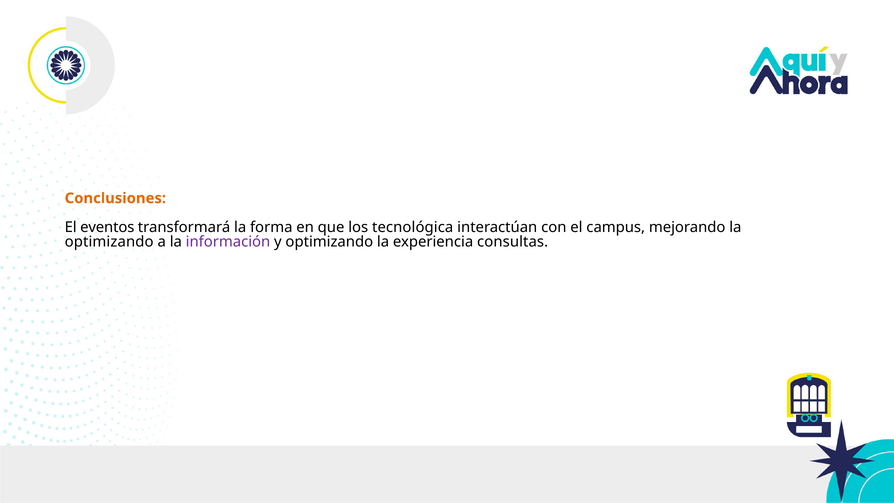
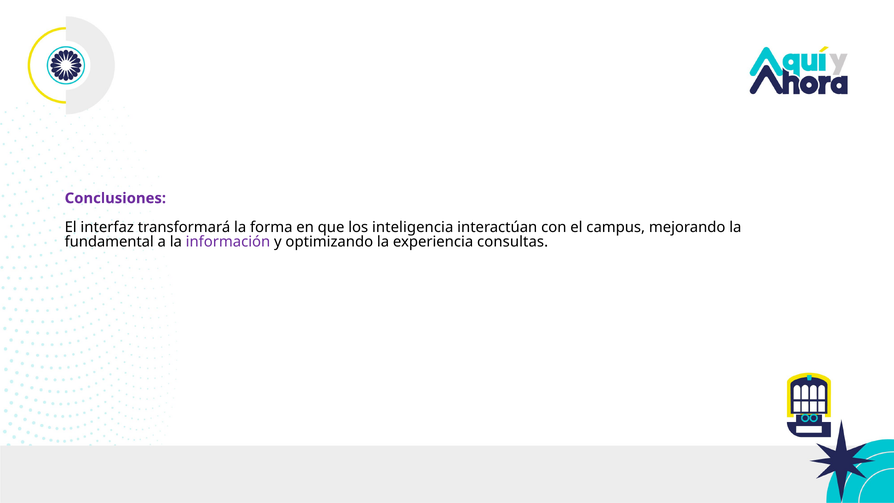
Conclusiones colour: orange -> purple
eventos: eventos -> interfaz
tecnológica: tecnológica -> inteligencia
optimizando at (109, 242): optimizando -> fundamental
